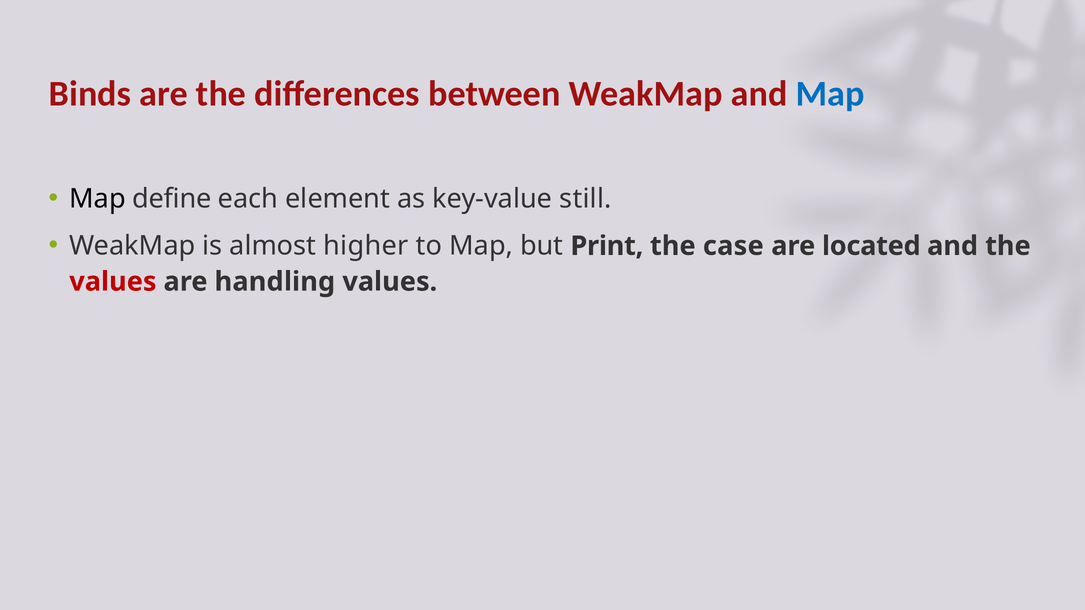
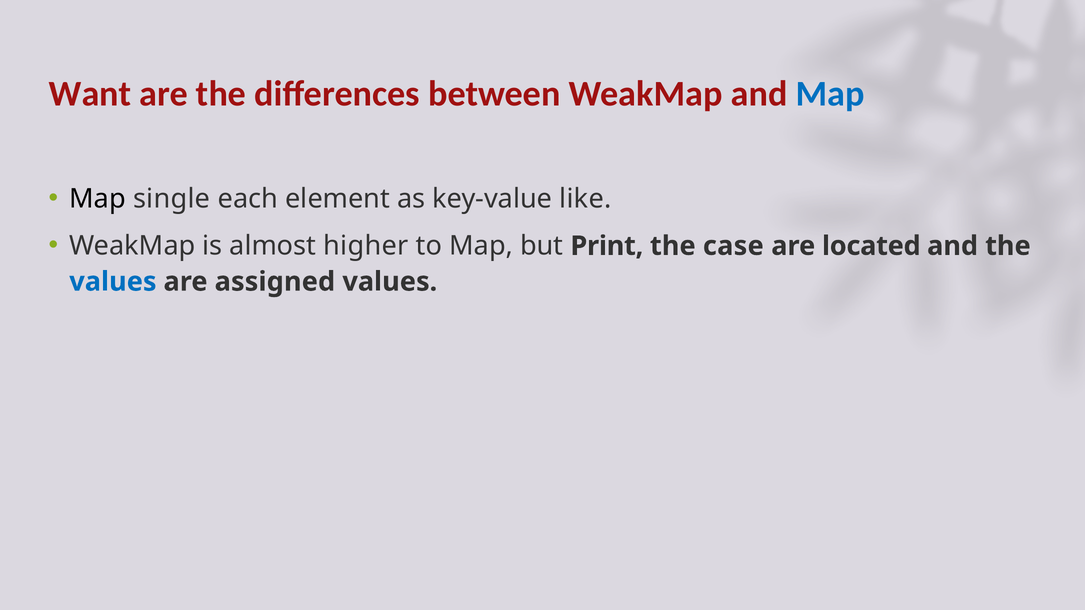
Binds: Binds -> Want
define: define -> single
still: still -> like
values at (113, 282) colour: red -> blue
handling: handling -> assigned
